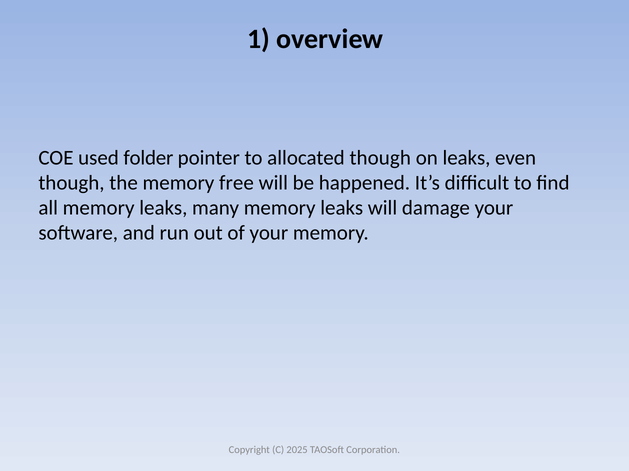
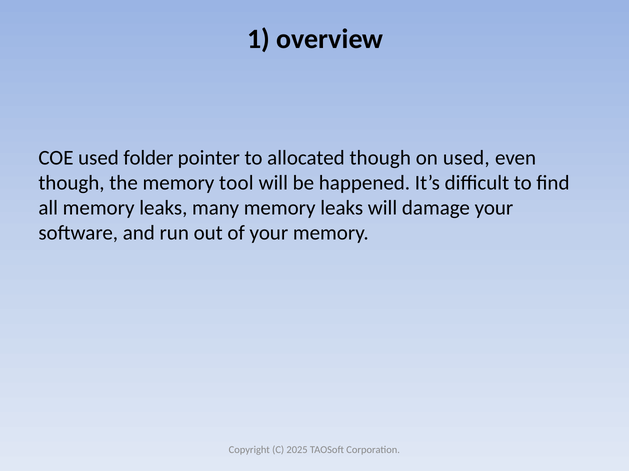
on leaks: leaks -> used
free: free -> tool
